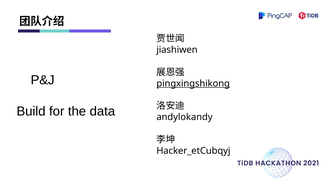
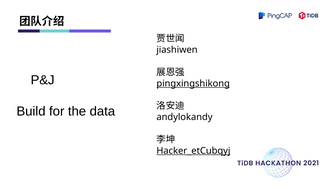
Hacker_etCubqyj underline: none -> present
